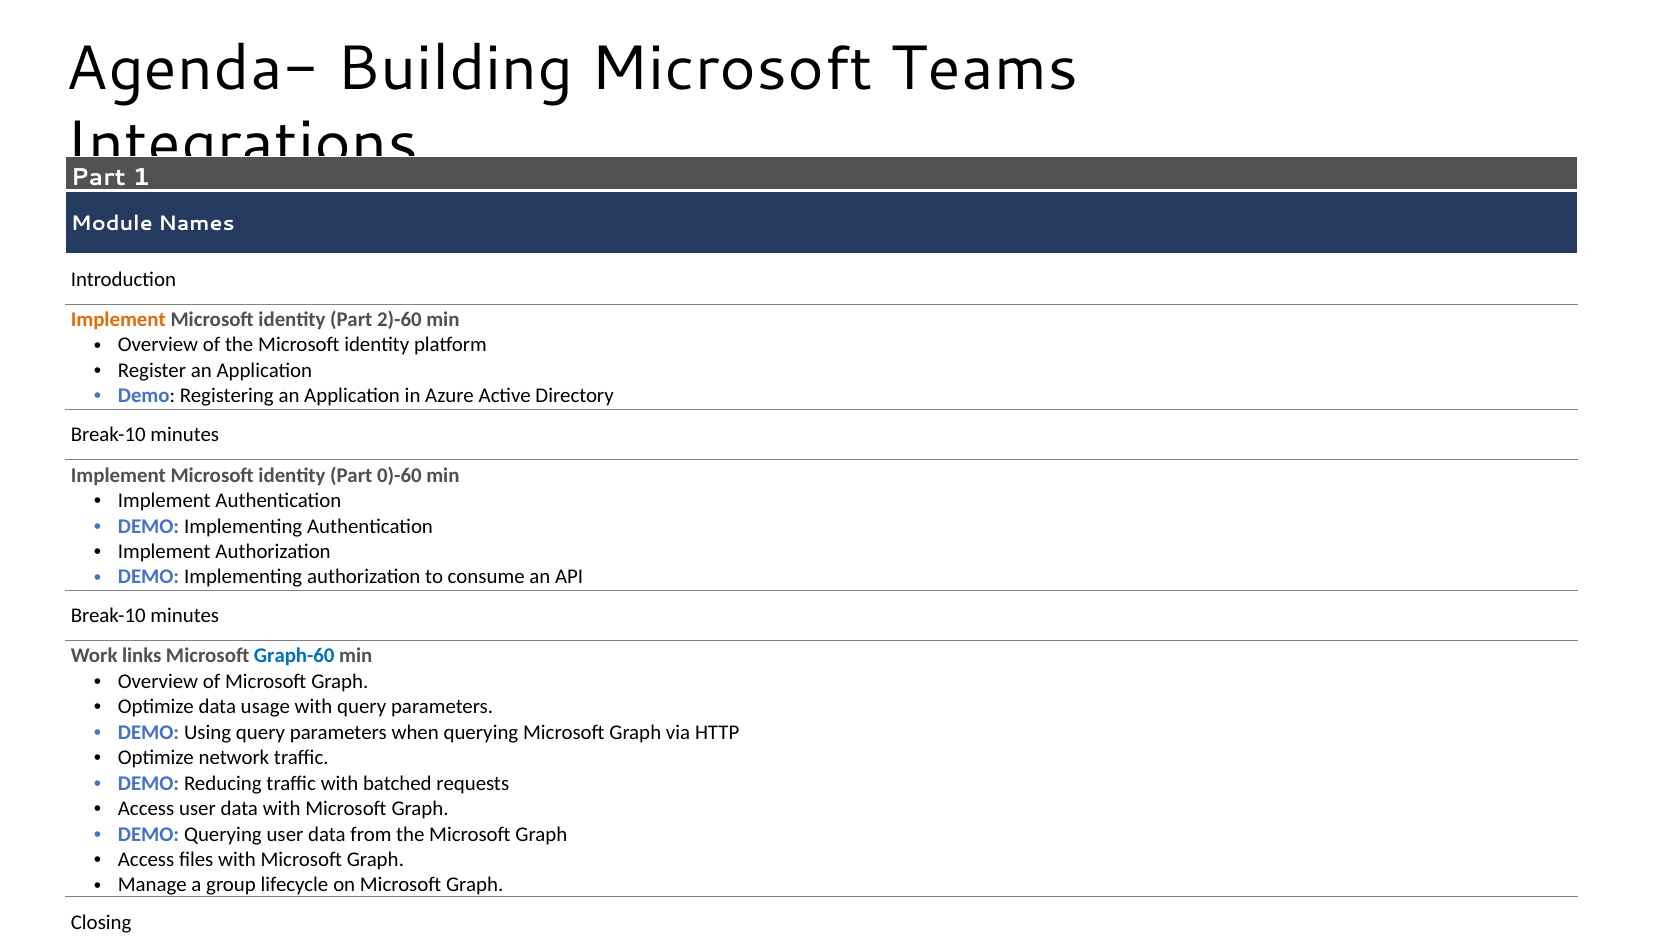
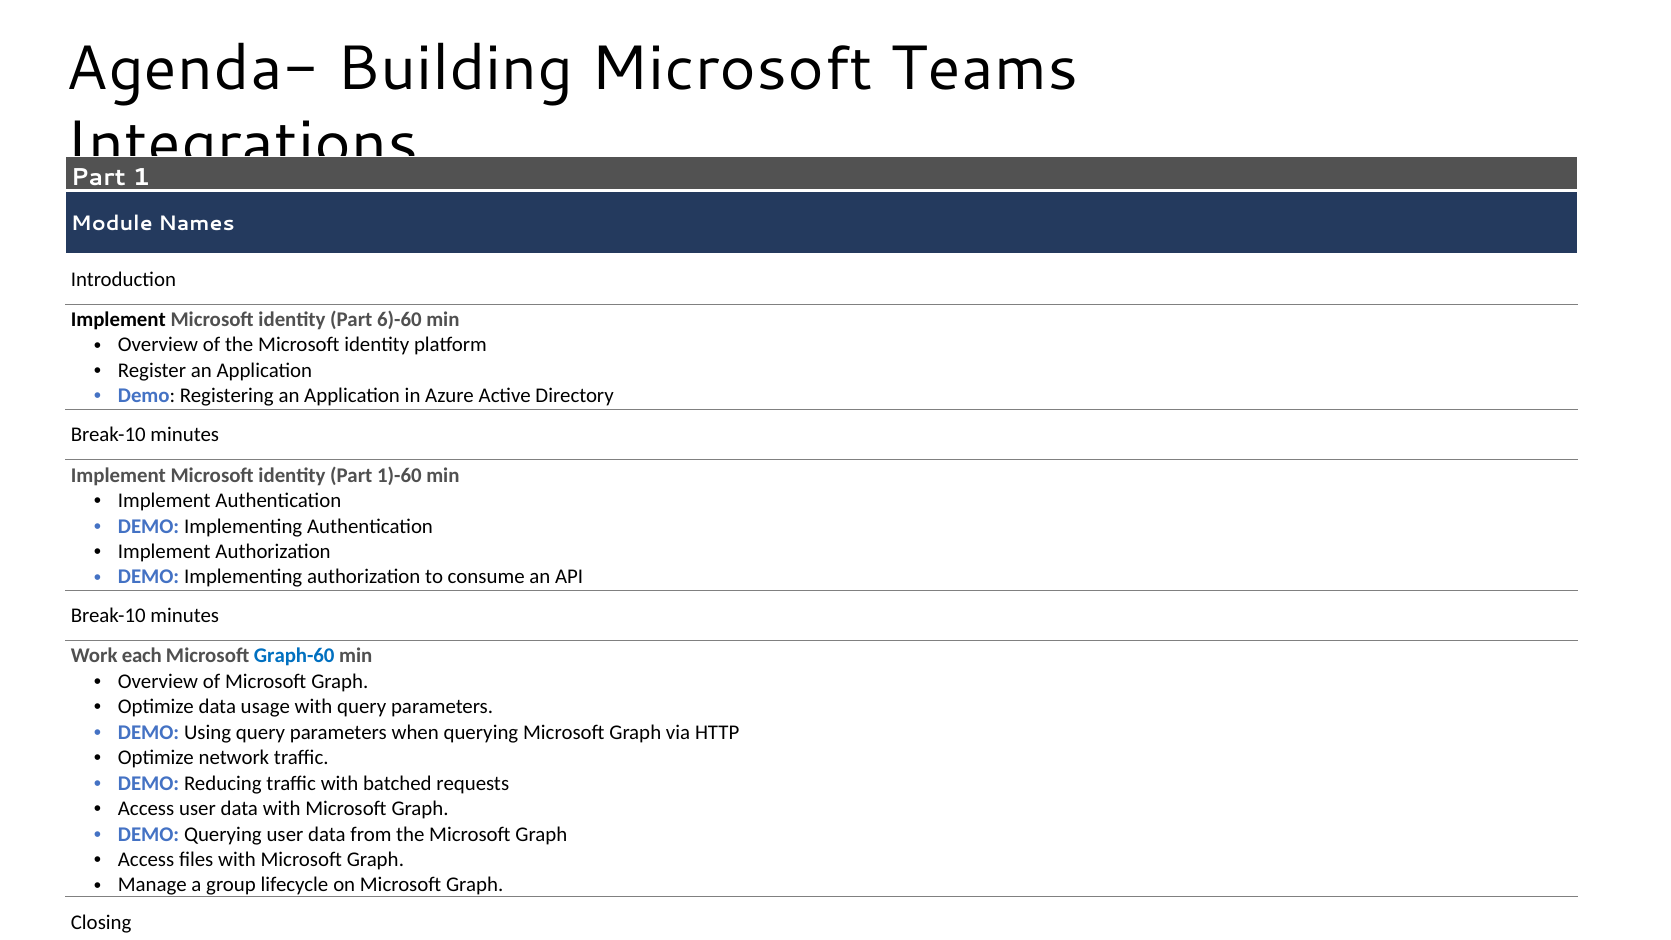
Implement at (118, 320) colour: orange -> black
2)-60: 2)-60 -> 6)-60
0)-60: 0)-60 -> 1)-60
Work links: links -> each
